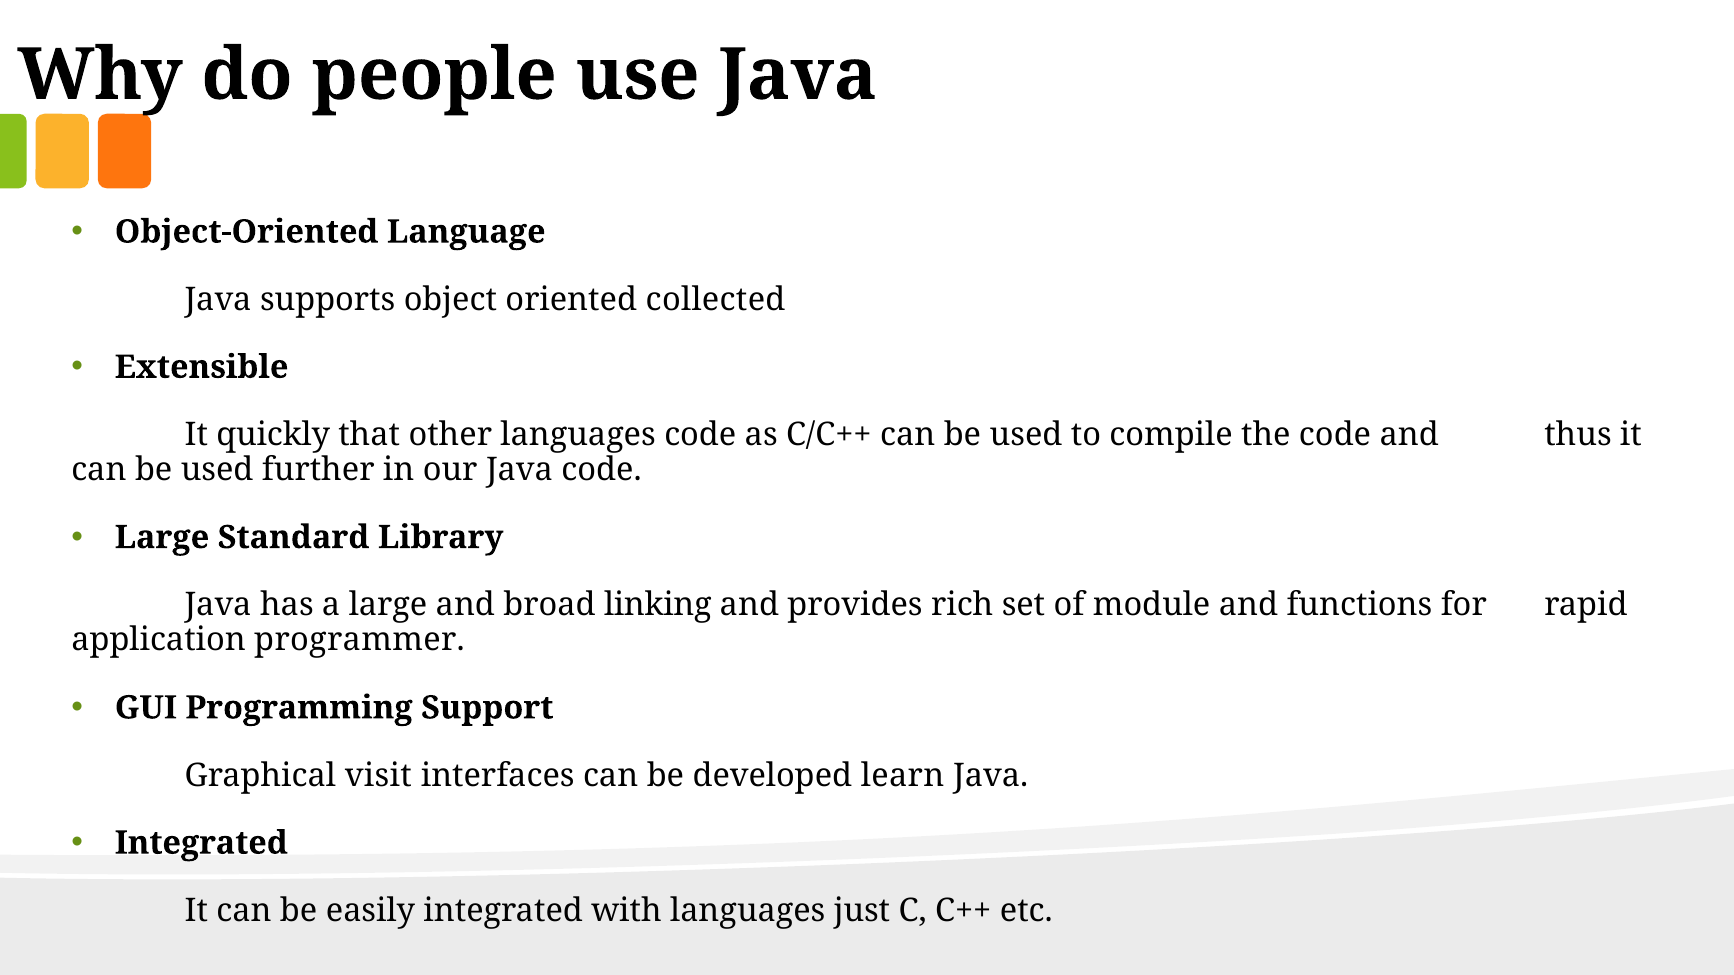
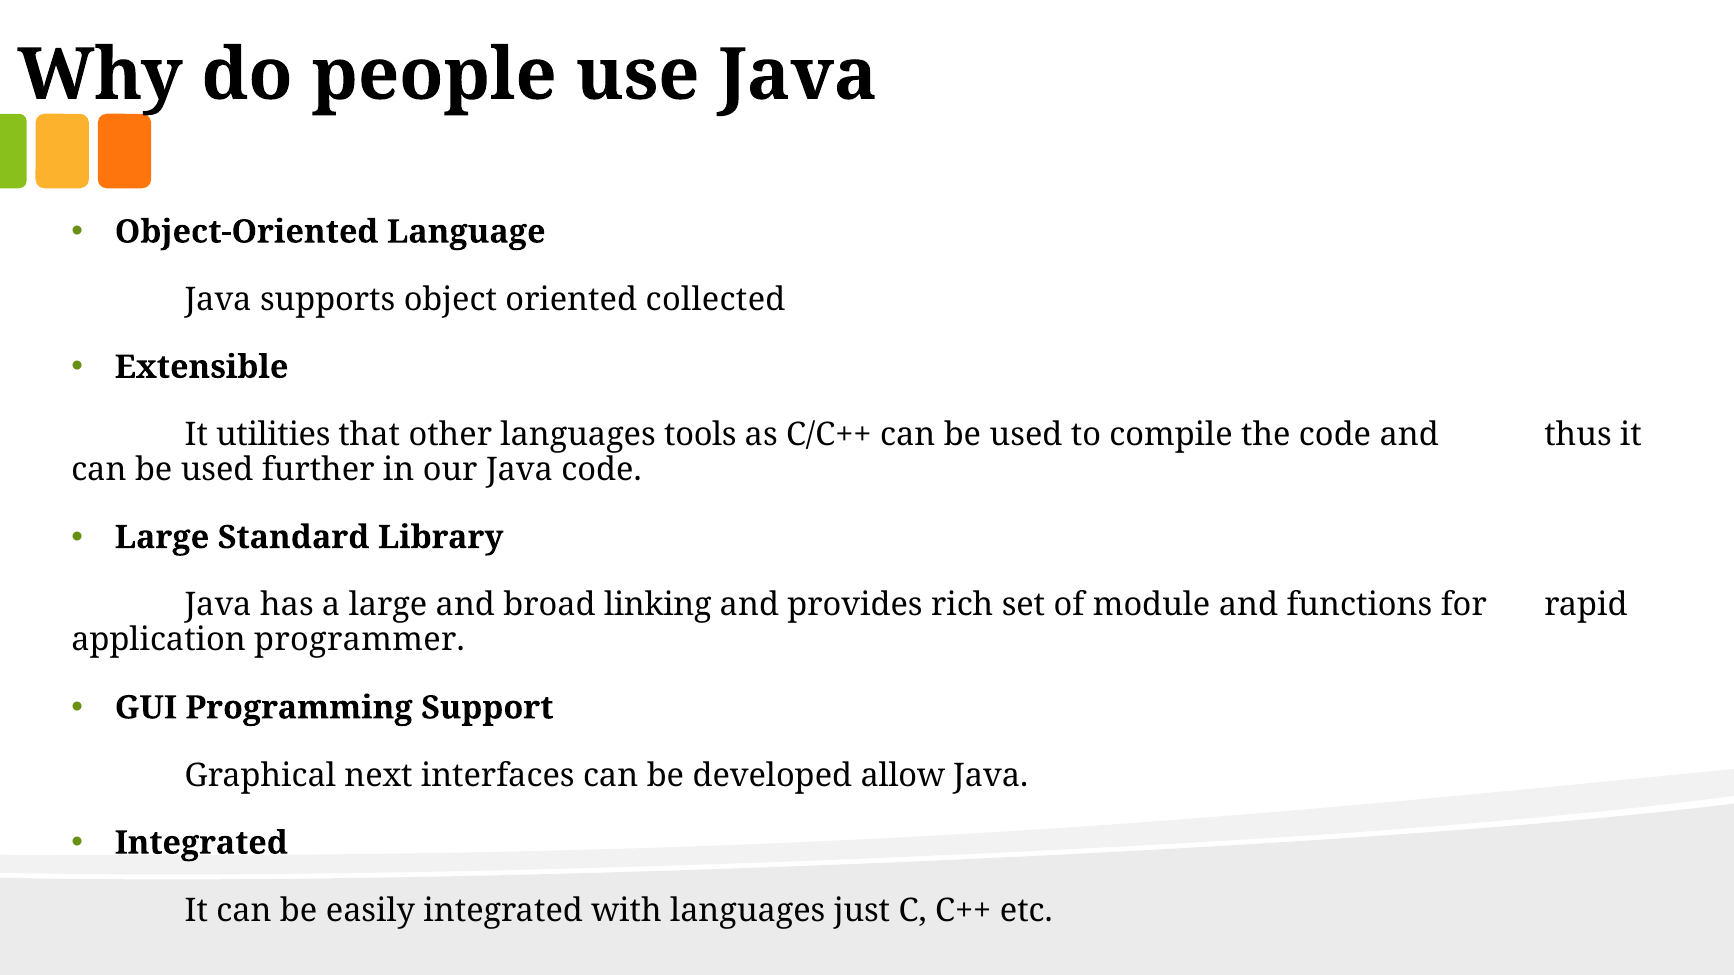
quickly: quickly -> utilities
languages code: code -> tools
visit: visit -> next
learn: learn -> allow
